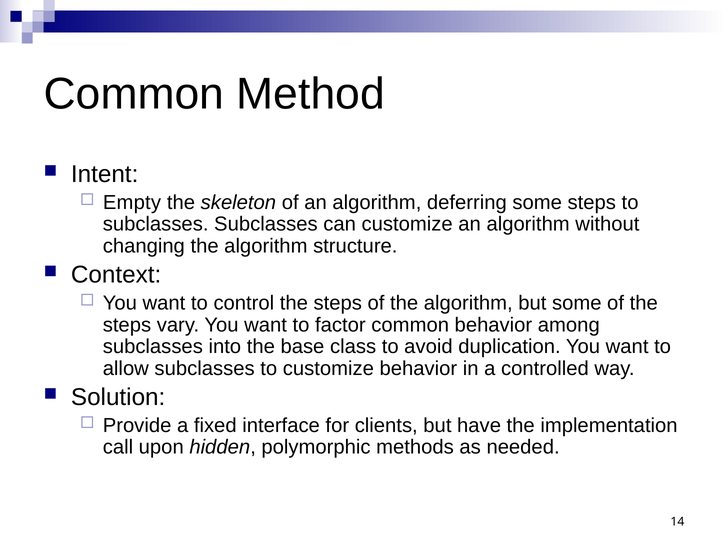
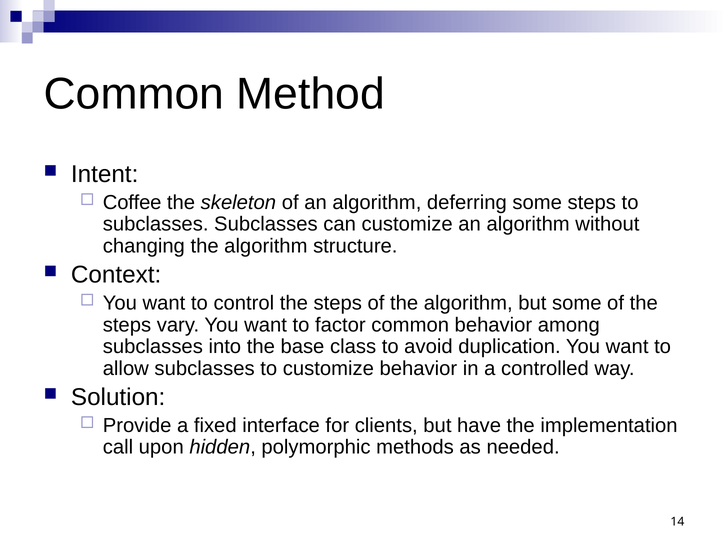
Empty: Empty -> Coffee
